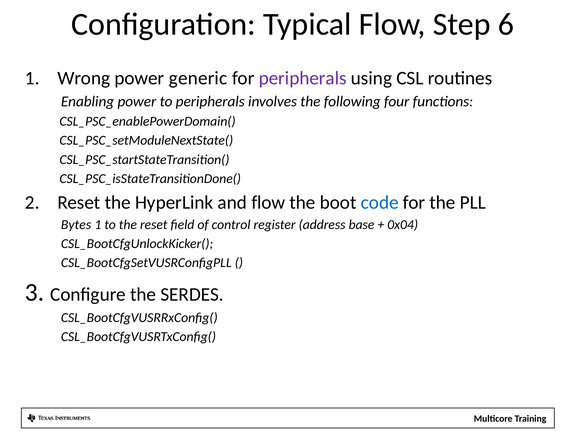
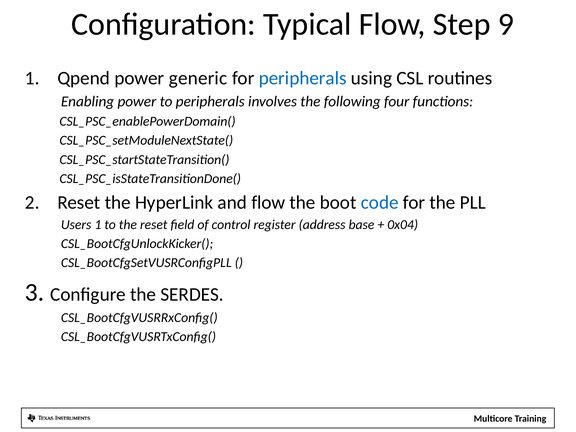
6: 6 -> 9
Wrong: Wrong -> Qpend
peripherals at (303, 78) colour: purple -> blue
Bytes: Bytes -> Users
